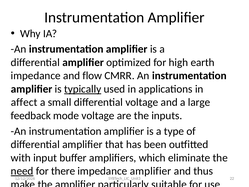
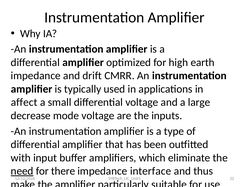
flow: flow -> drift
typically underline: present -> none
feedback: feedback -> decrease
impedance amplifier: amplifier -> interface
